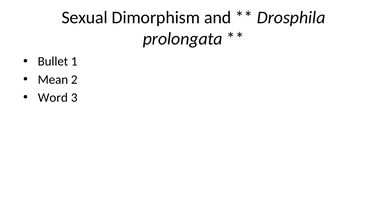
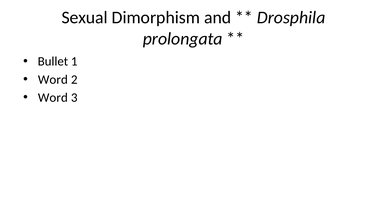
Mean at (53, 79): Mean -> Word
